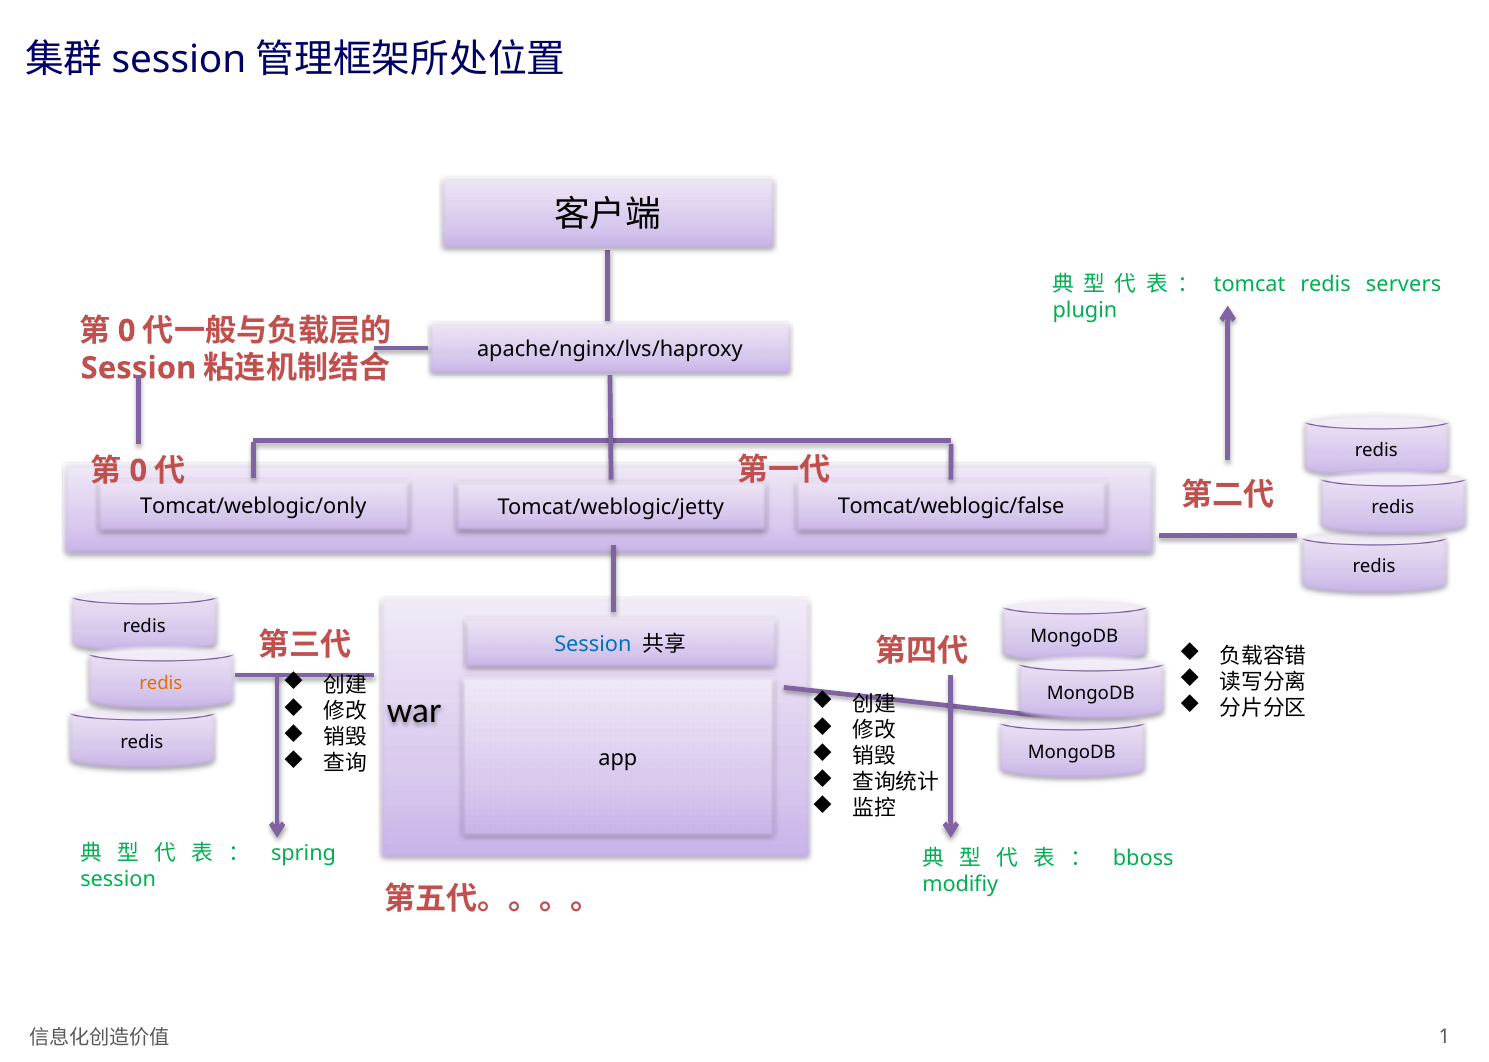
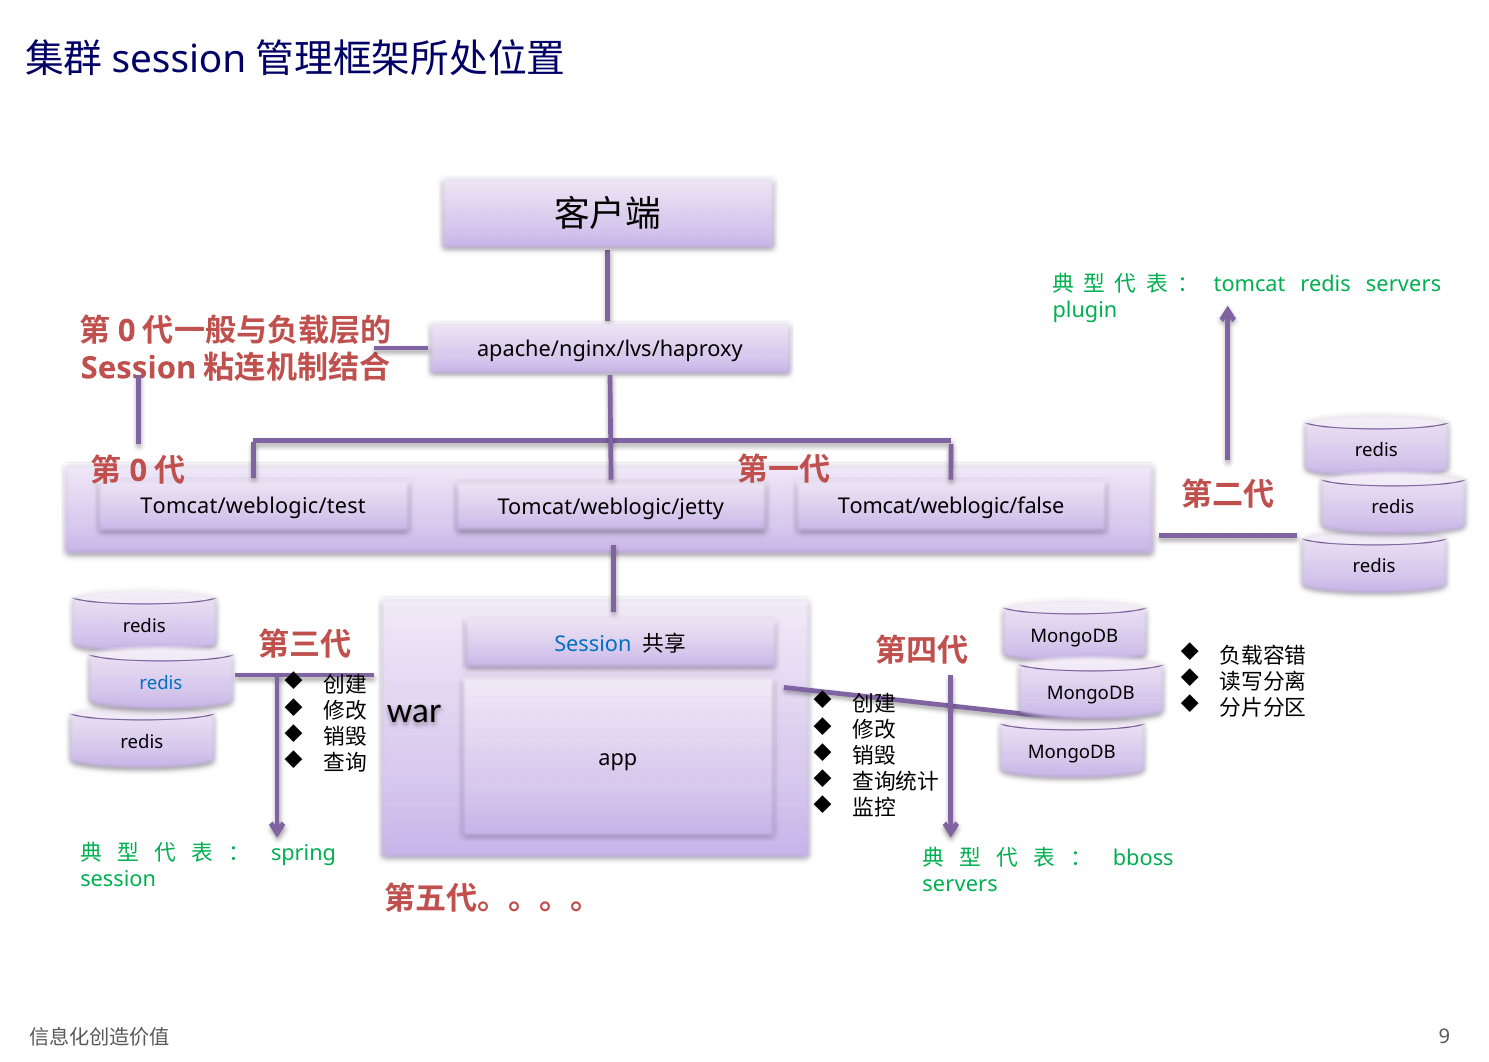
Tomcat/weblogic/only: Tomcat/weblogic/only -> Tomcat/weblogic/test
redis at (161, 683) colour: orange -> blue
modifiy at (960, 885): modifiy -> servers
1: 1 -> 9
